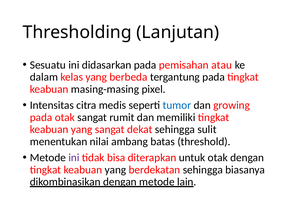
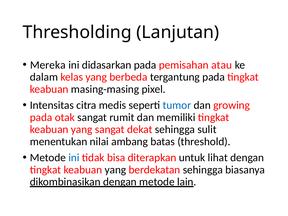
Sesuatu: Sesuatu -> Mereka
ini at (74, 158) colour: purple -> blue
untuk otak: otak -> lihat
